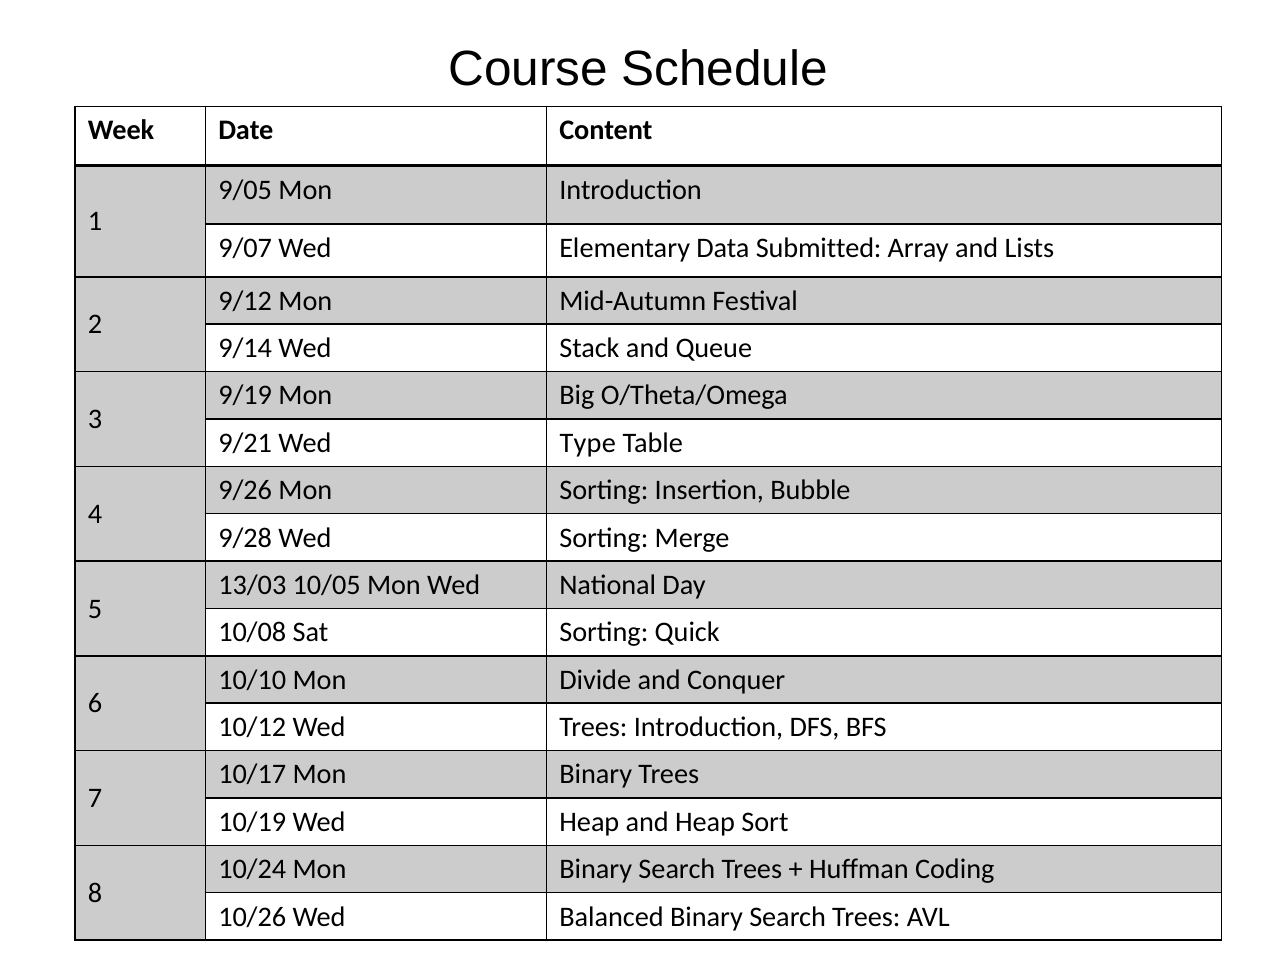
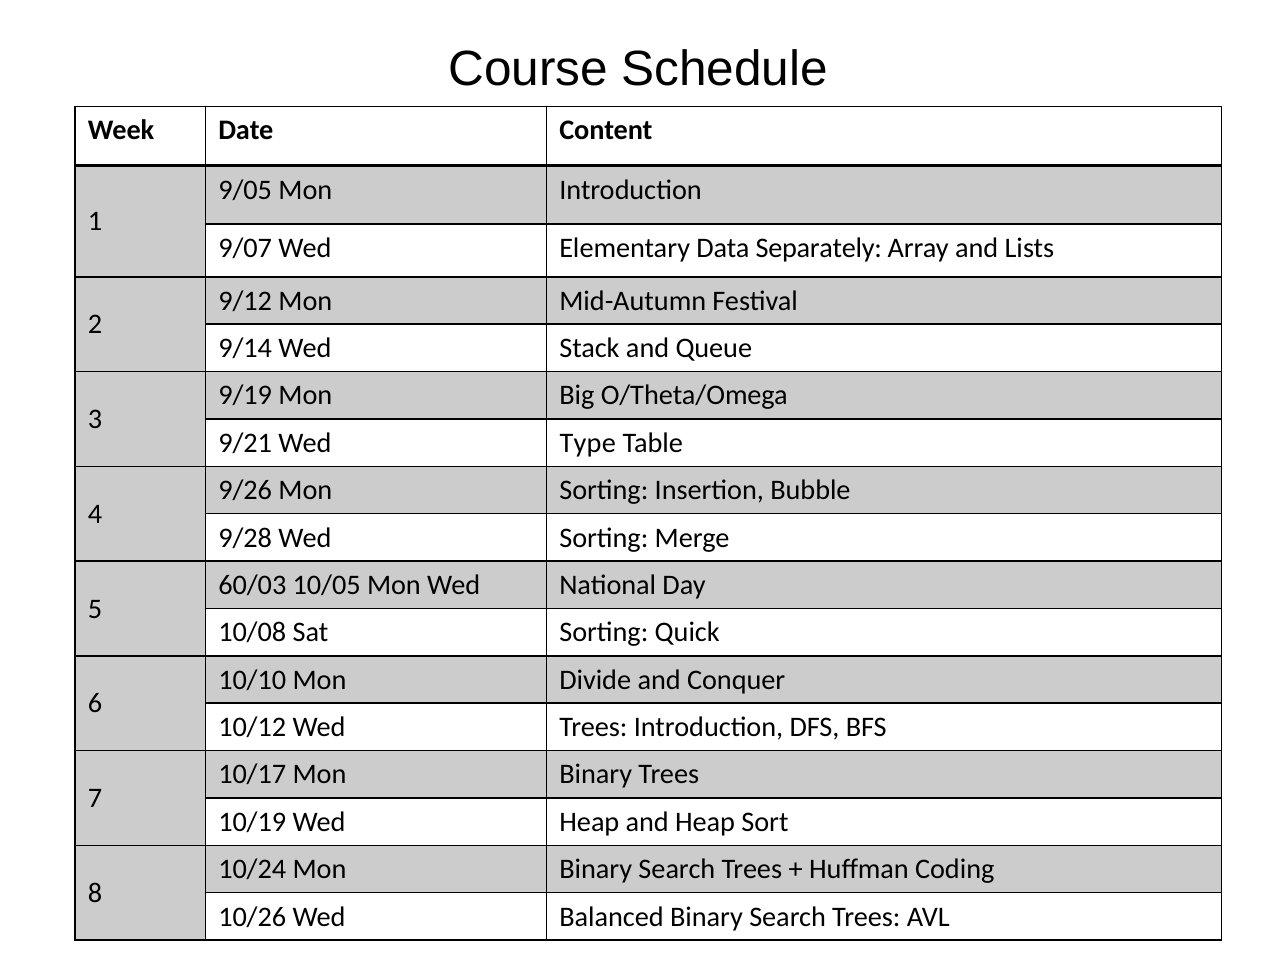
Submitted: Submitted -> Separately
13/03: 13/03 -> 60/03
